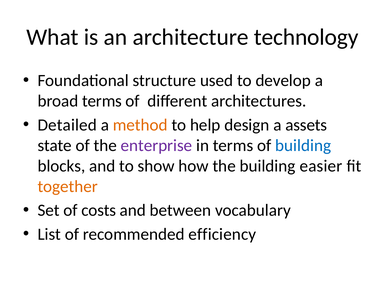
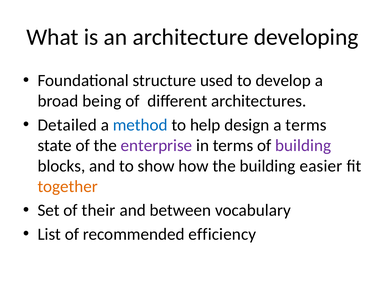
technology: technology -> developing
broad terms: terms -> being
method colour: orange -> blue
a assets: assets -> terms
building at (303, 146) colour: blue -> purple
costs: costs -> their
